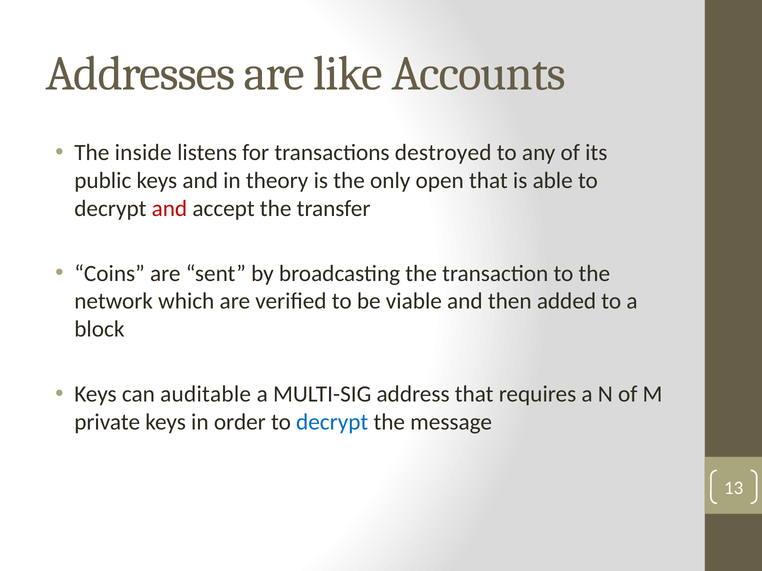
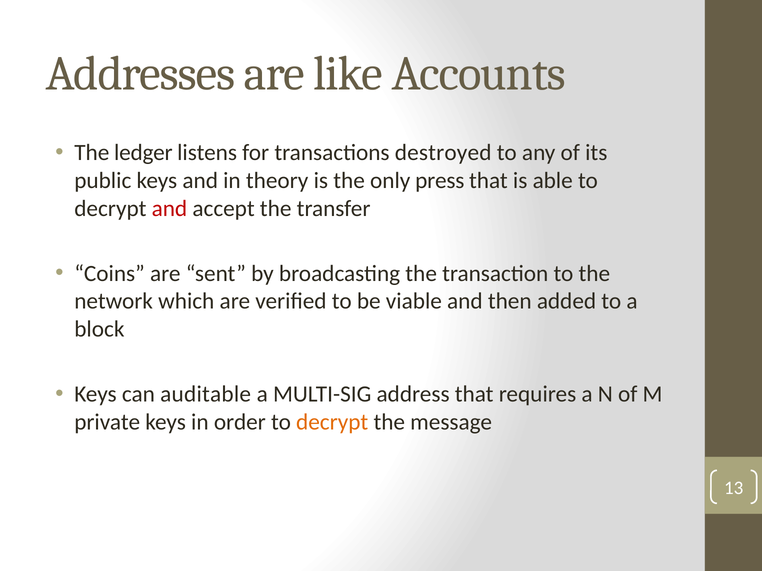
inside: inside -> ledger
open: open -> press
decrypt at (332, 422) colour: blue -> orange
